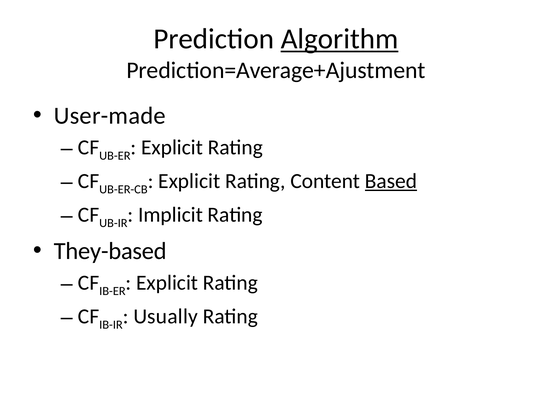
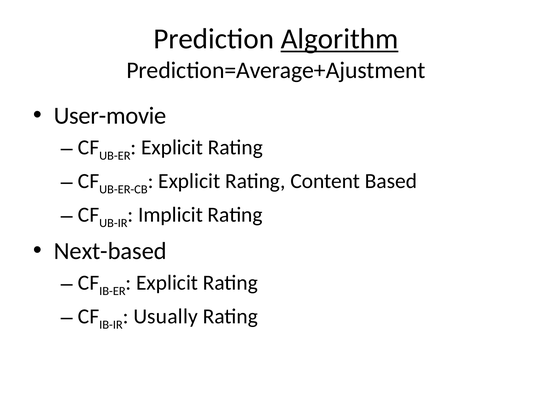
User-made: User-made -> User-movie
Based underline: present -> none
They-based: They-based -> Next-based
